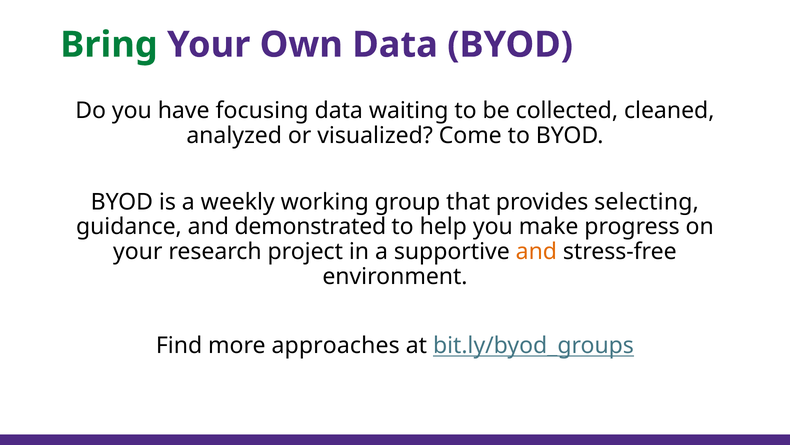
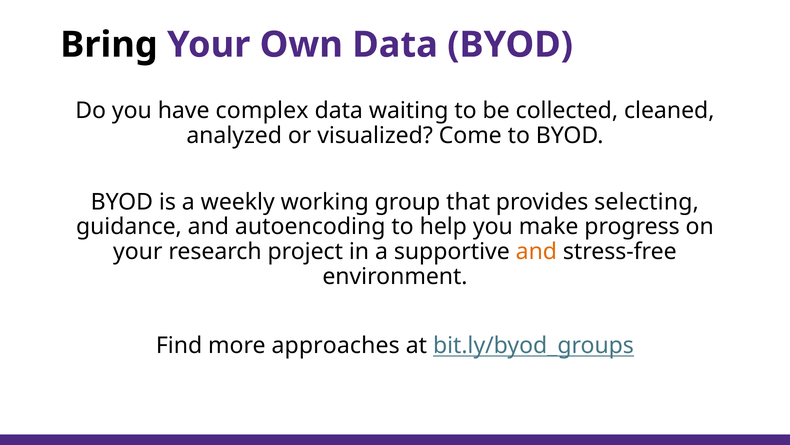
Bring colour: green -> black
focusing: focusing -> complex
demonstrated: demonstrated -> autoencoding
